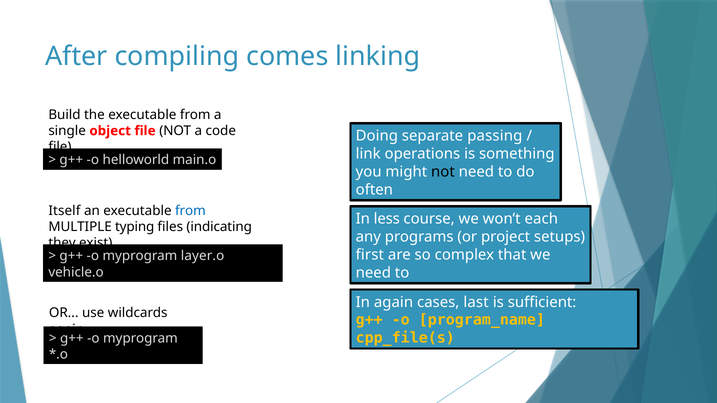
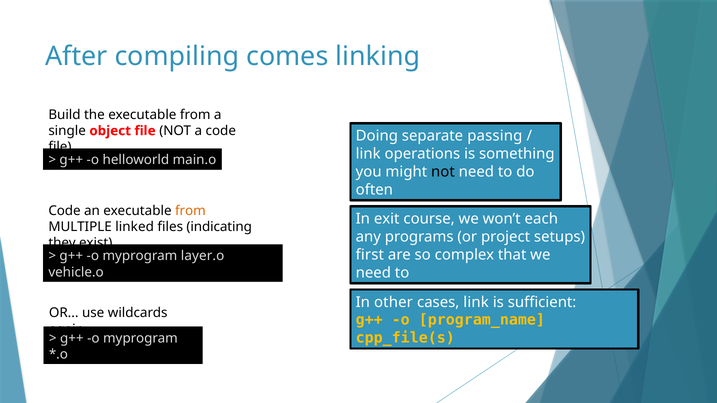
Itself at (64, 211): Itself -> Code
from at (190, 211) colour: blue -> orange
less: less -> exit
typing: typing -> linked
In again: again -> other
cases last: last -> link
